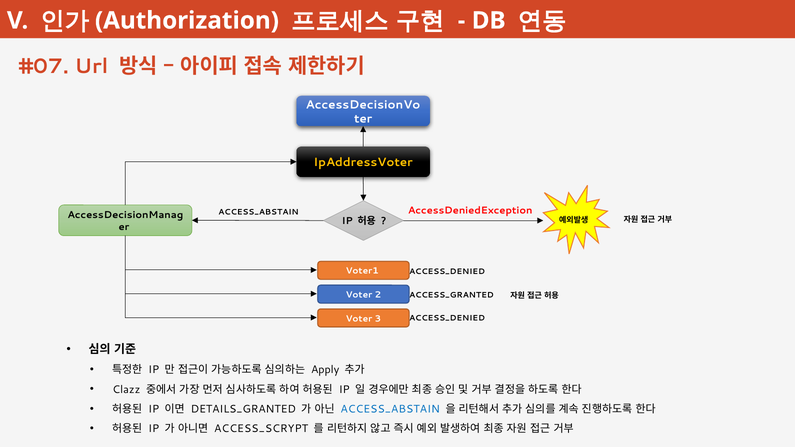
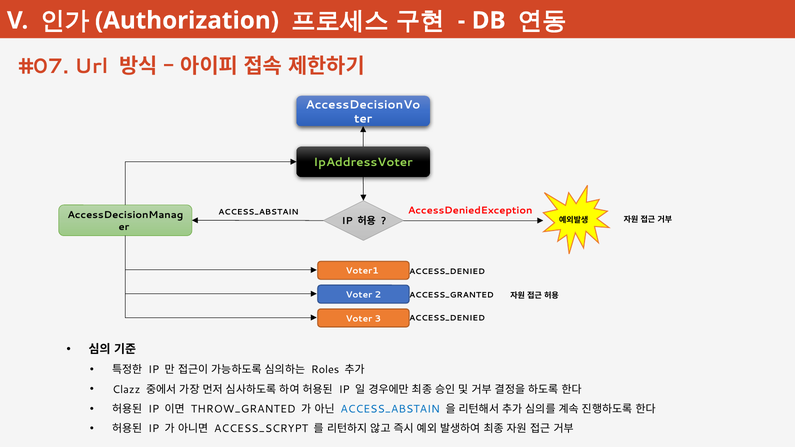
IpAddressVoter colour: yellow -> light green
Apply: Apply -> Roles
DETAILS_GRANTED: DETAILS_GRANTED -> THROW_GRANTED
